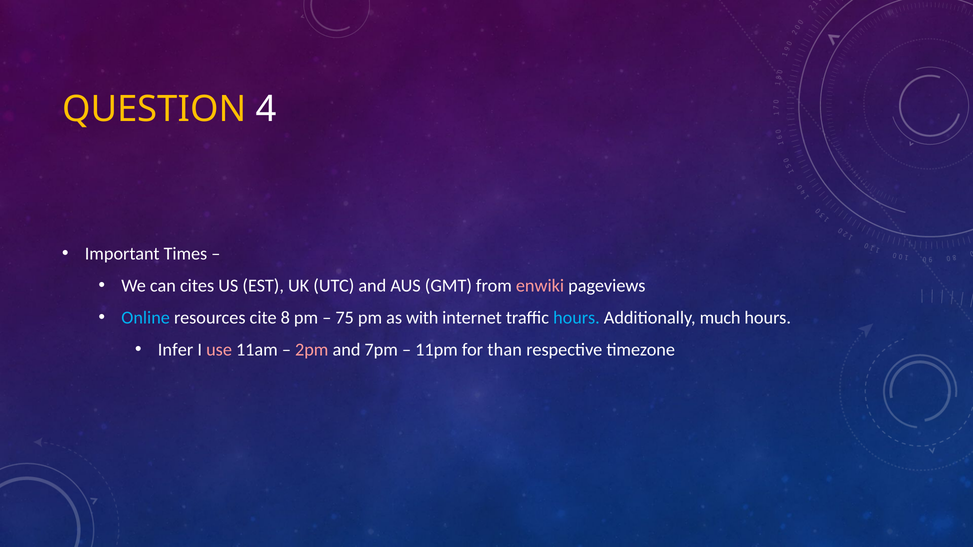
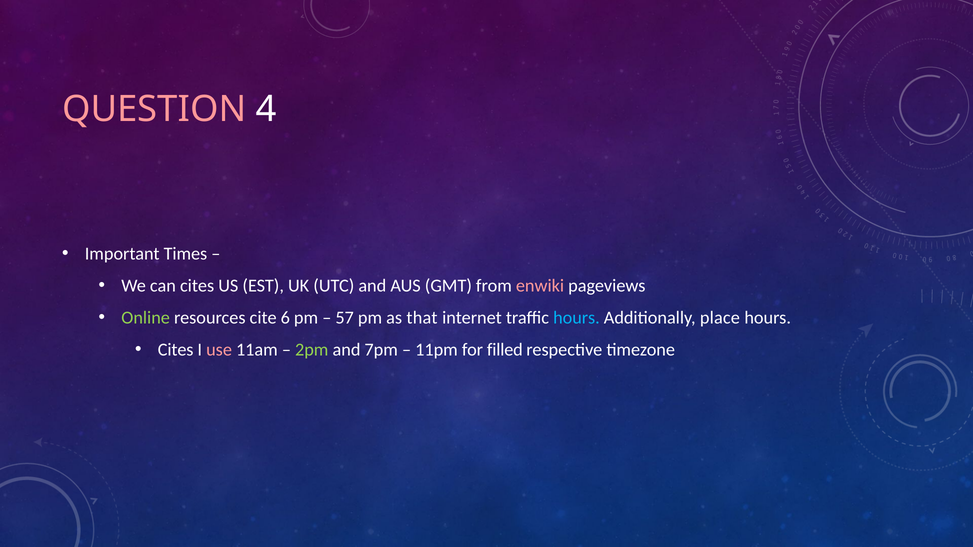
QUESTION colour: yellow -> pink
Online colour: light blue -> light green
8: 8 -> 6
75: 75 -> 57
with: with -> that
much: much -> place
Infer at (176, 350): Infer -> Cites
2pm colour: pink -> light green
than: than -> filled
